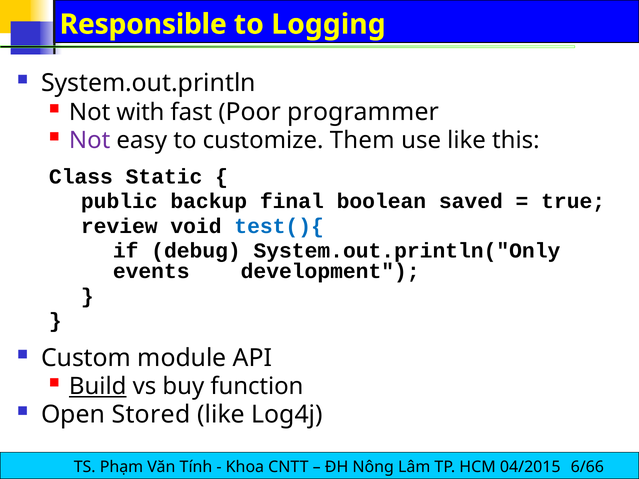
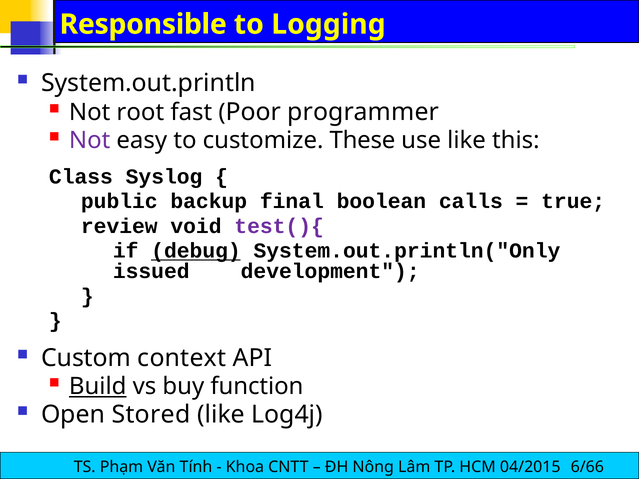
with: with -> root
Them: Them -> These
Static: Static -> Syslog
saved: saved -> calls
test(){ colour: blue -> purple
debug underline: none -> present
events: events -> issued
module: module -> context
